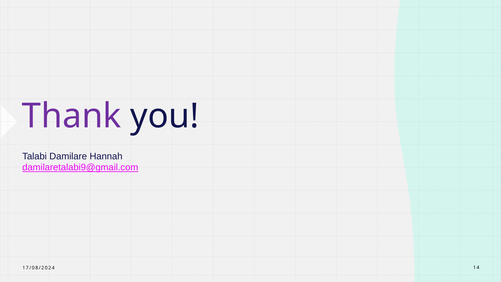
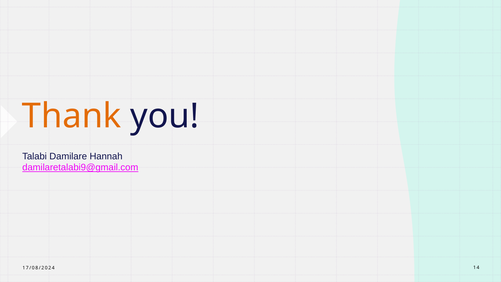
Thank colour: purple -> orange
